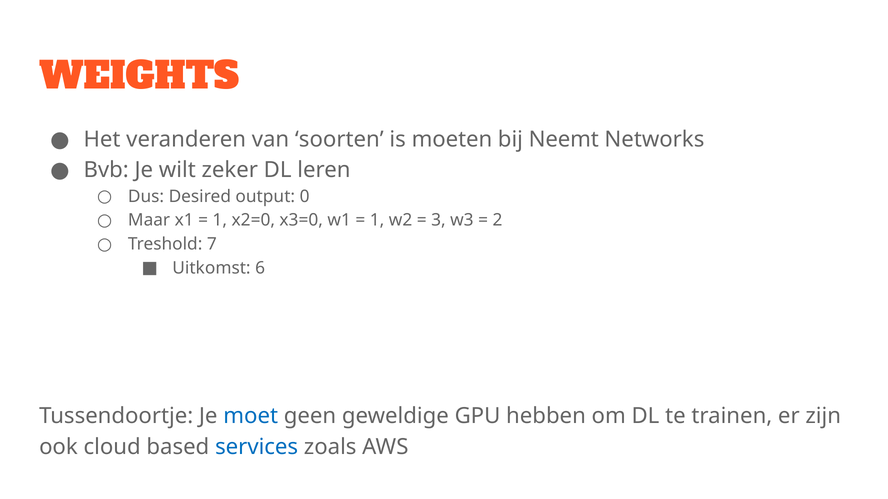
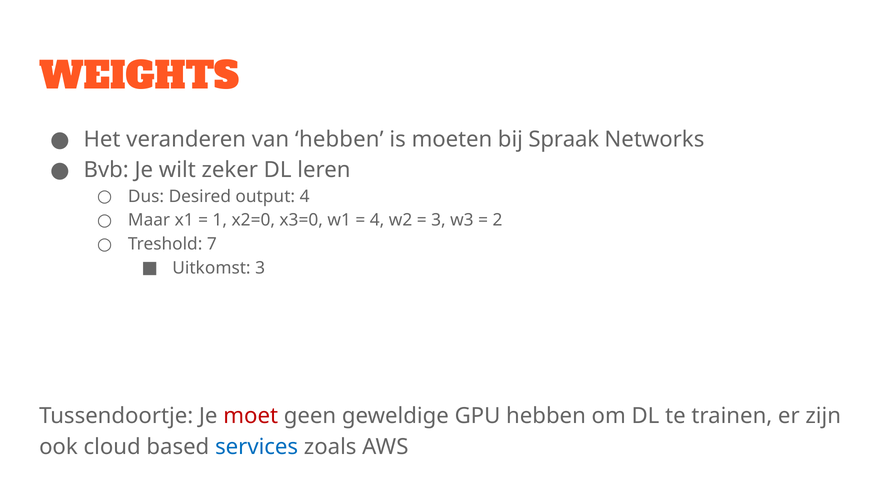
van soorten: soorten -> hebben
Neemt: Neemt -> Spraak
output 0: 0 -> 4
1 at (377, 220): 1 -> 4
Uitkomst 6: 6 -> 3
moet colour: blue -> red
